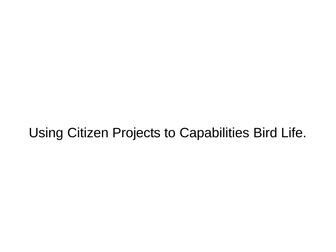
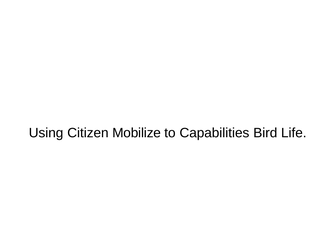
Projects: Projects -> Mobilize
